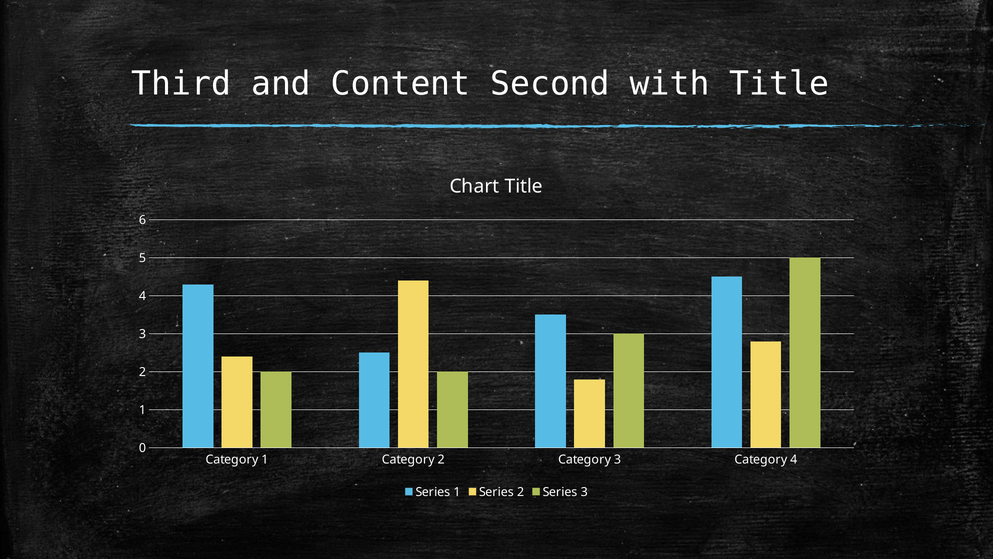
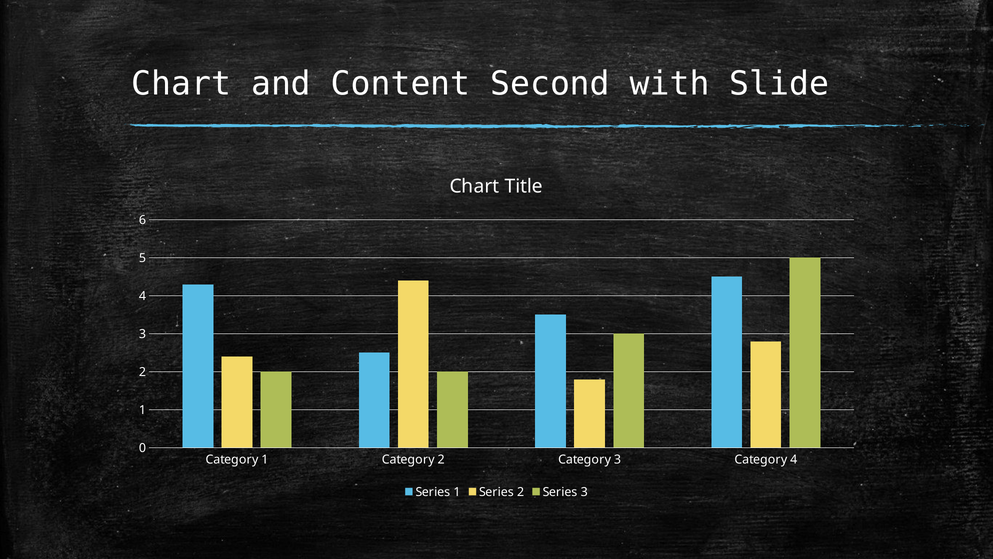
Third at (181, 84): Third -> Chart
with Title: Title -> Slide
